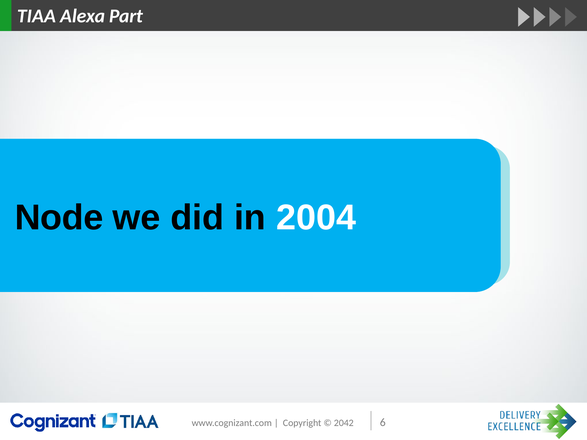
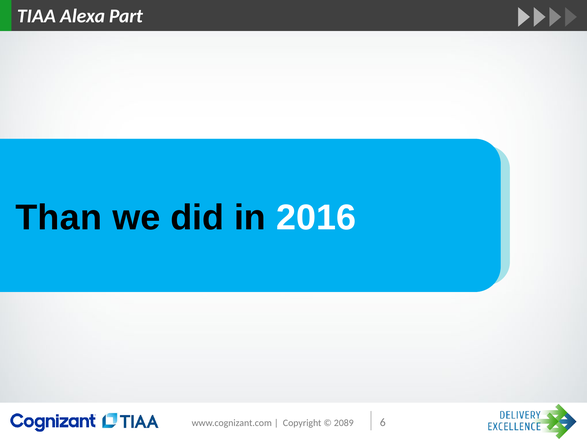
Node: Node -> Than
2004: 2004 -> 2016
2042: 2042 -> 2089
